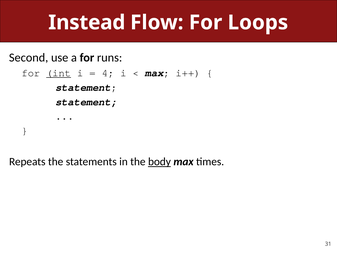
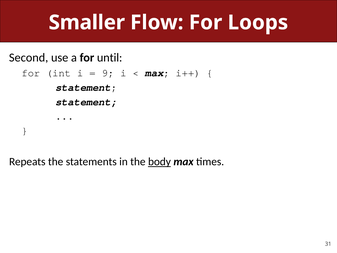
Instead: Instead -> Smaller
runs: runs -> until
int underline: present -> none
4: 4 -> 9
